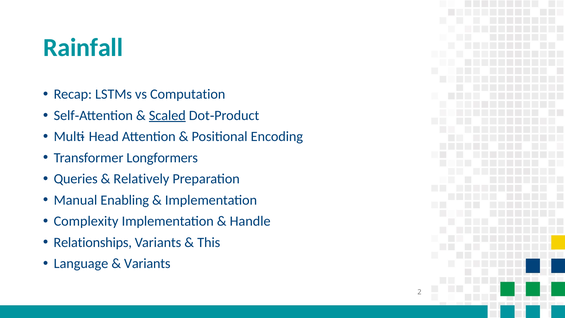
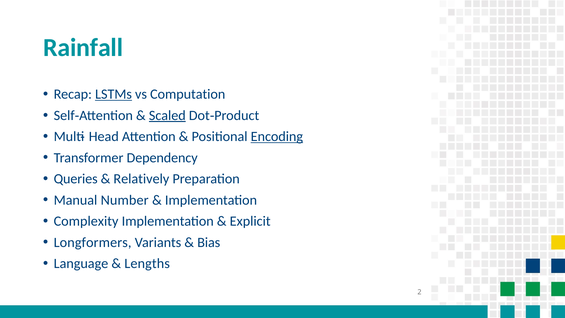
LSTMs underline: none -> present
Encoding underline: none -> present
Longformers: Longformers -> Dependency
Enabling: Enabling -> Number
Handle: Handle -> Explicit
Relationships: Relationships -> Longformers
This: This -> Bias
Variants at (147, 263): Variants -> Lengths
